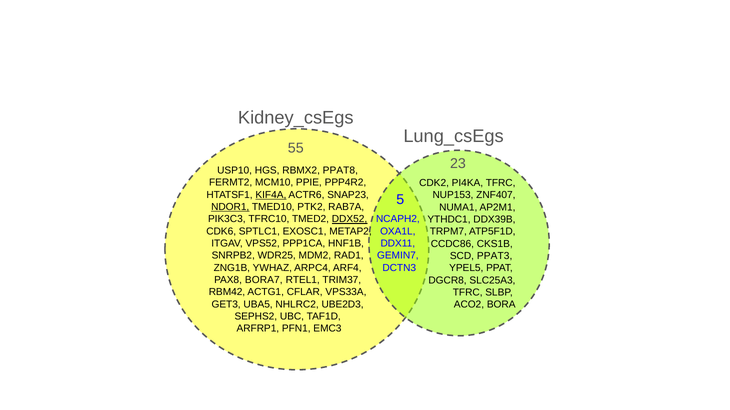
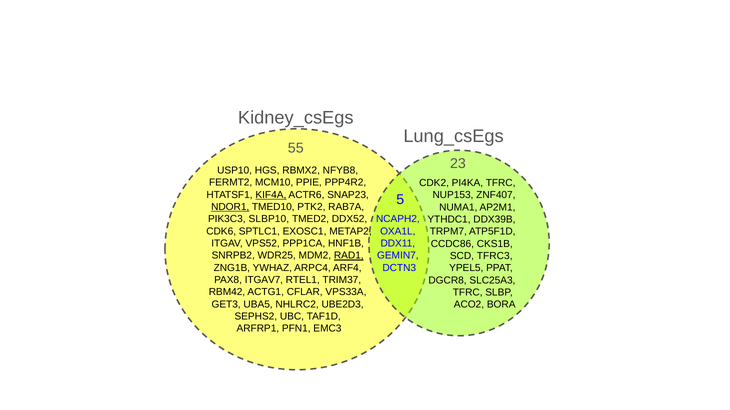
PPAT8: PPAT8 -> NFYB8
TFRC10: TFRC10 -> SLBP10
DDX52 underline: present -> none
RAD1 underline: none -> present
PPAT3: PPAT3 -> TFRC3
BORA7: BORA7 -> ITGAV7
